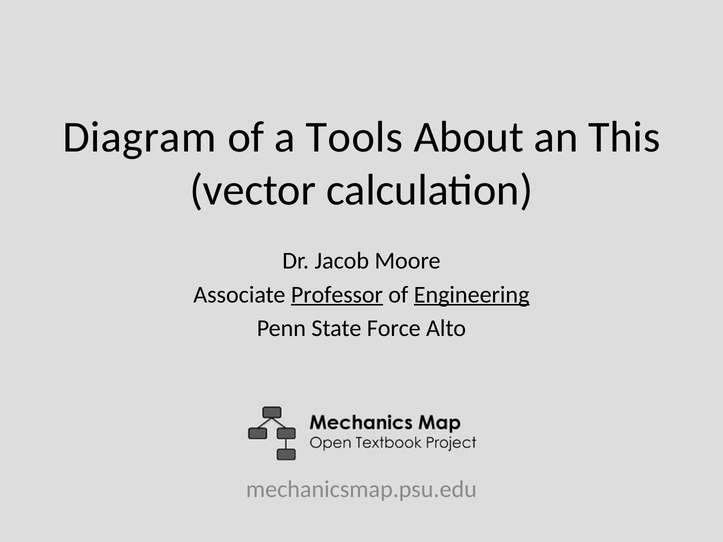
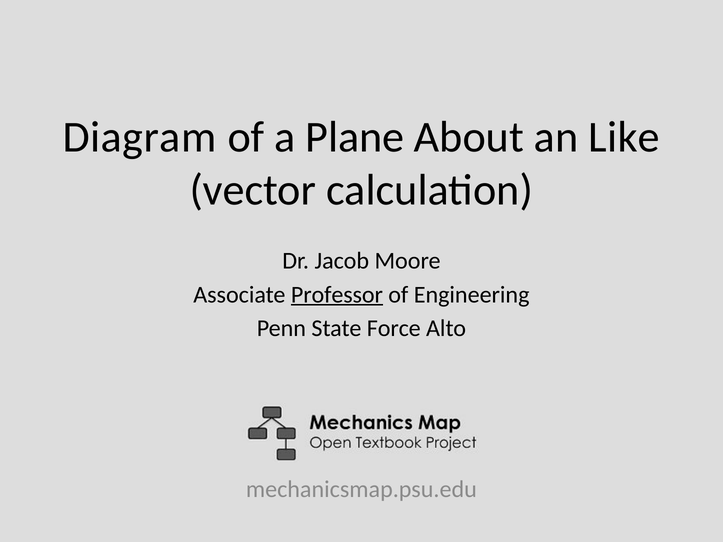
Tools: Tools -> Plane
This: This -> Like
Engineering underline: present -> none
